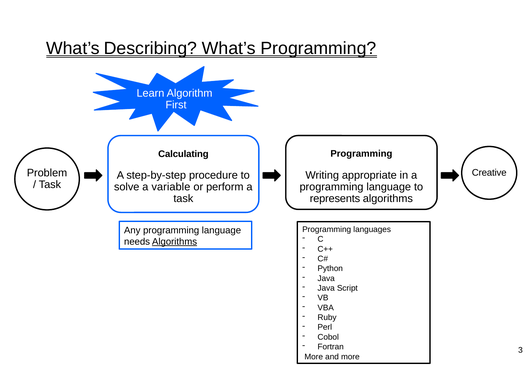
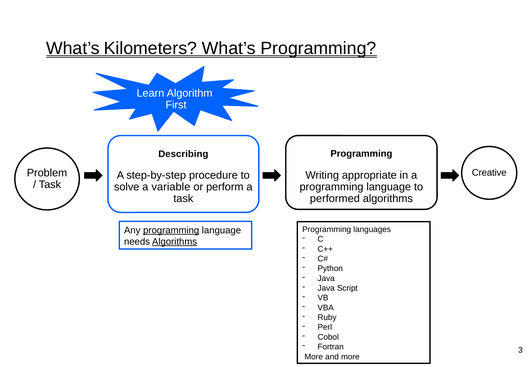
Describing: Describing -> Kilometers
Calculating: Calculating -> Describing
represents: represents -> performed
programming at (171, 230) underline: none -> present
